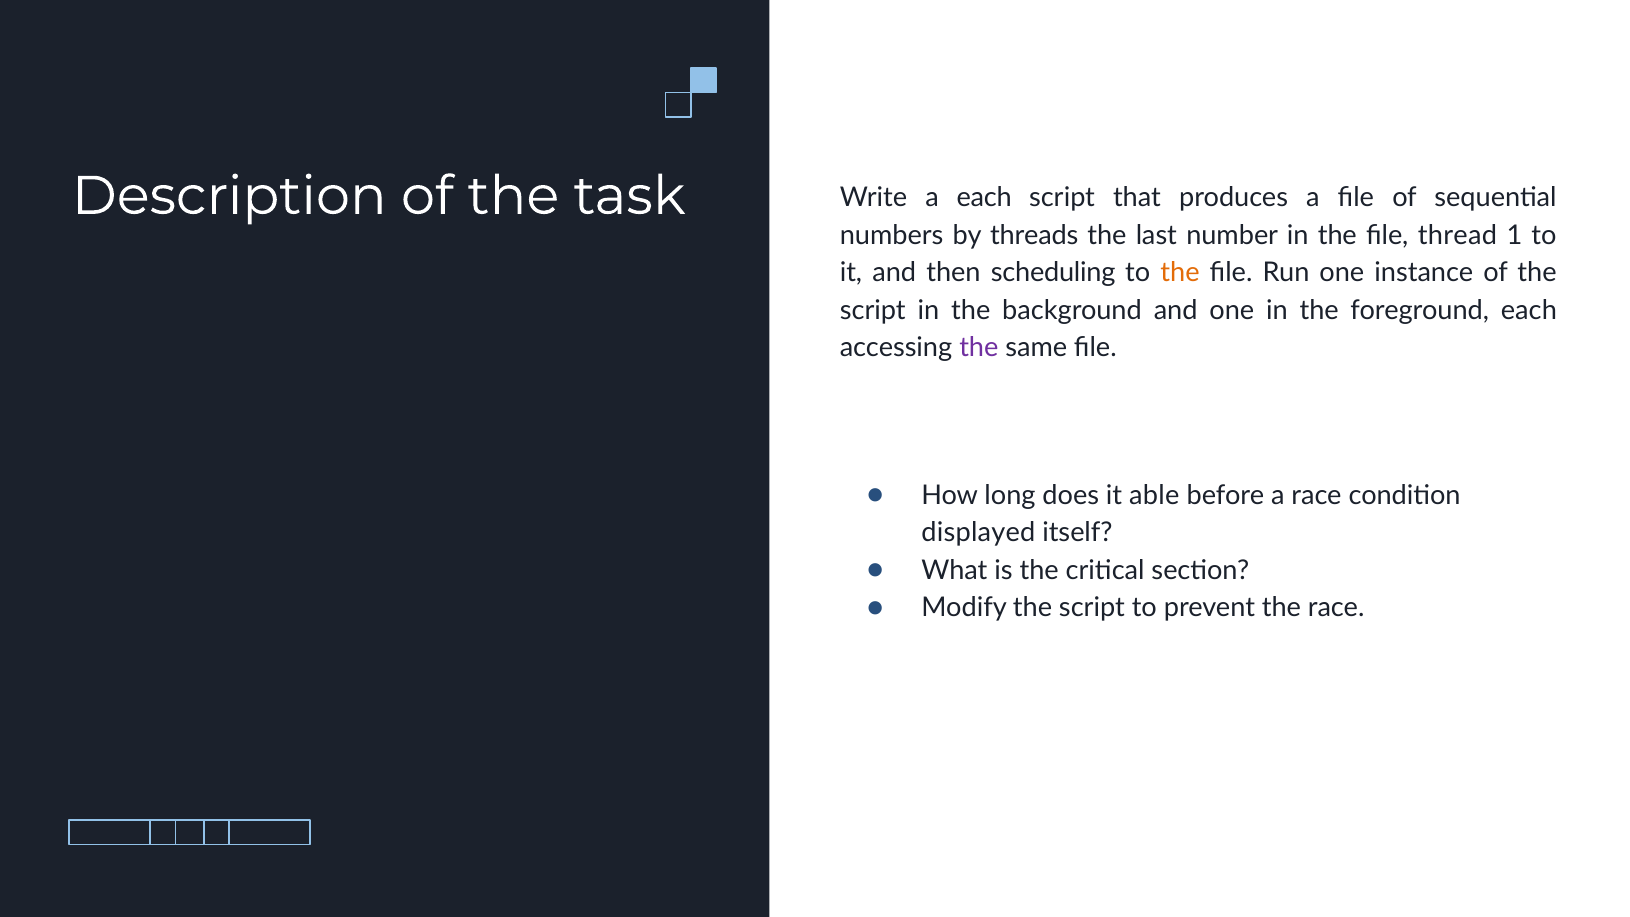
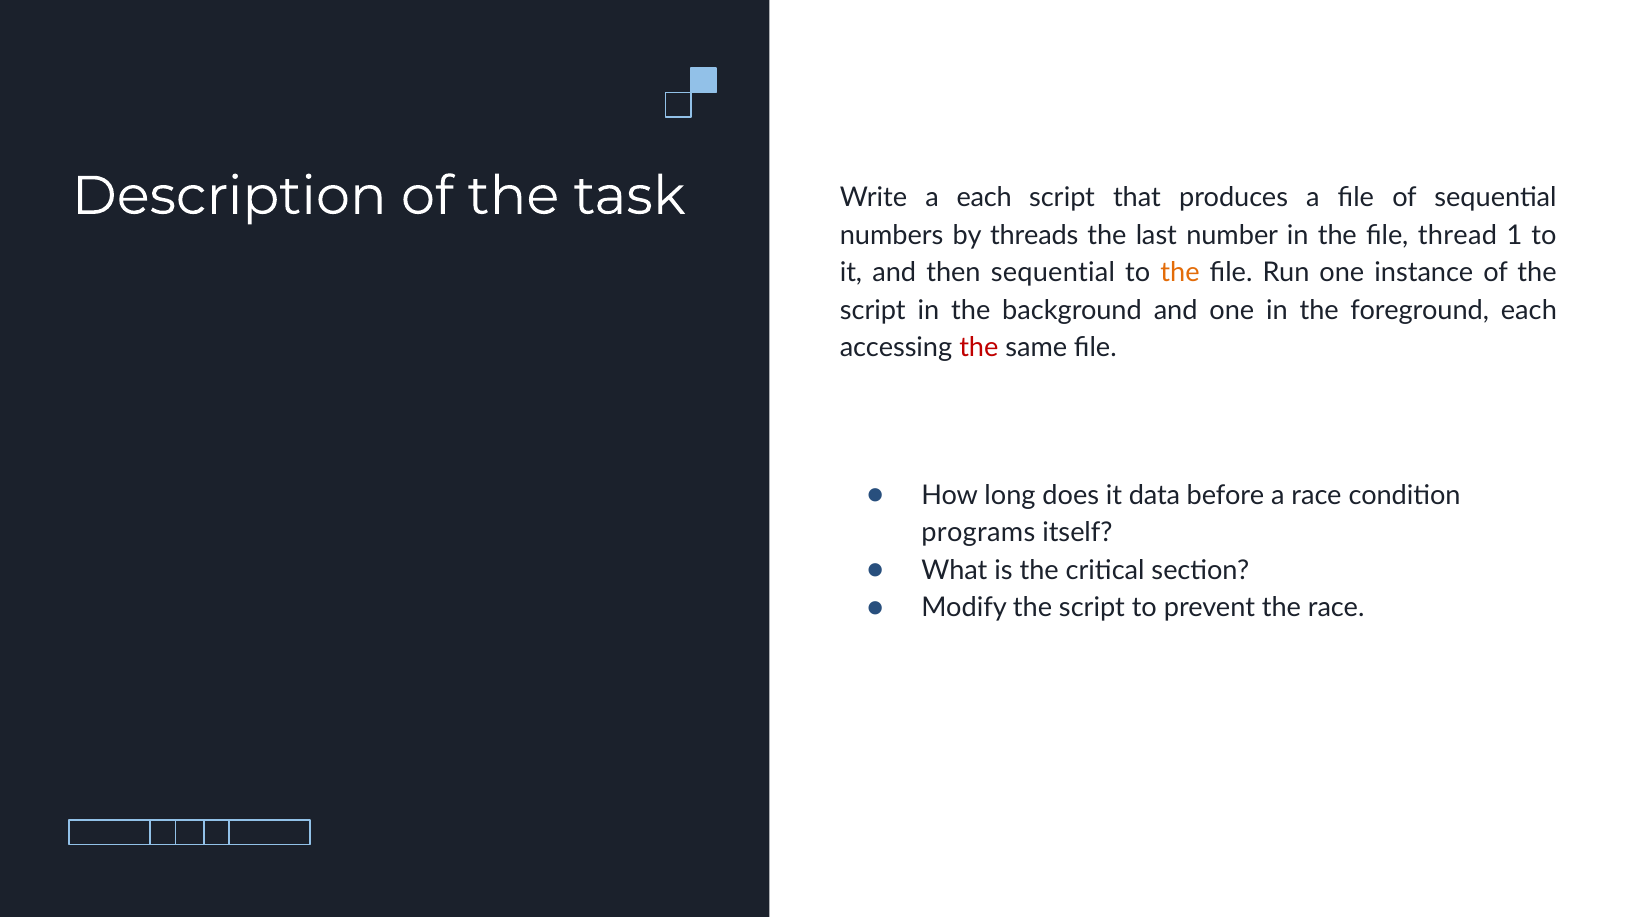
then scheduling: scheduling -> sequential
the at (979, 348) colour: purple -> red
able: able -> data
displayed: displayed -> programs
